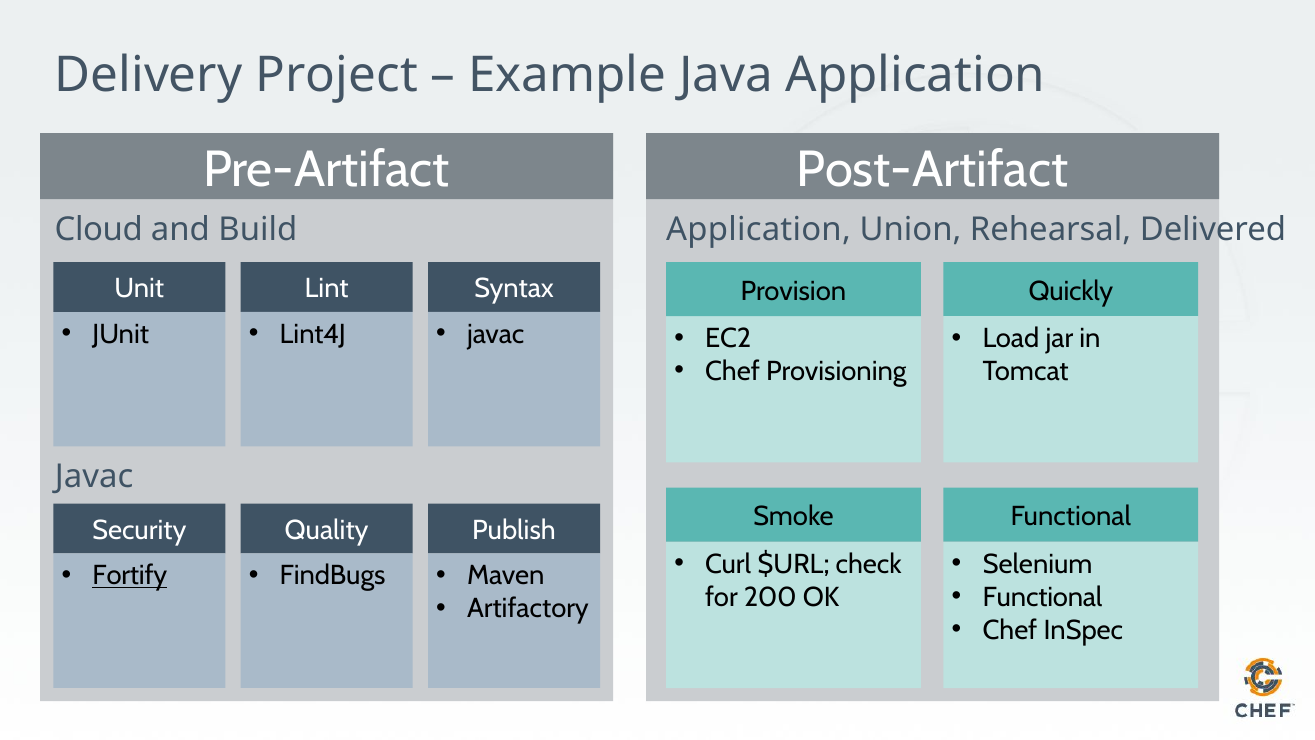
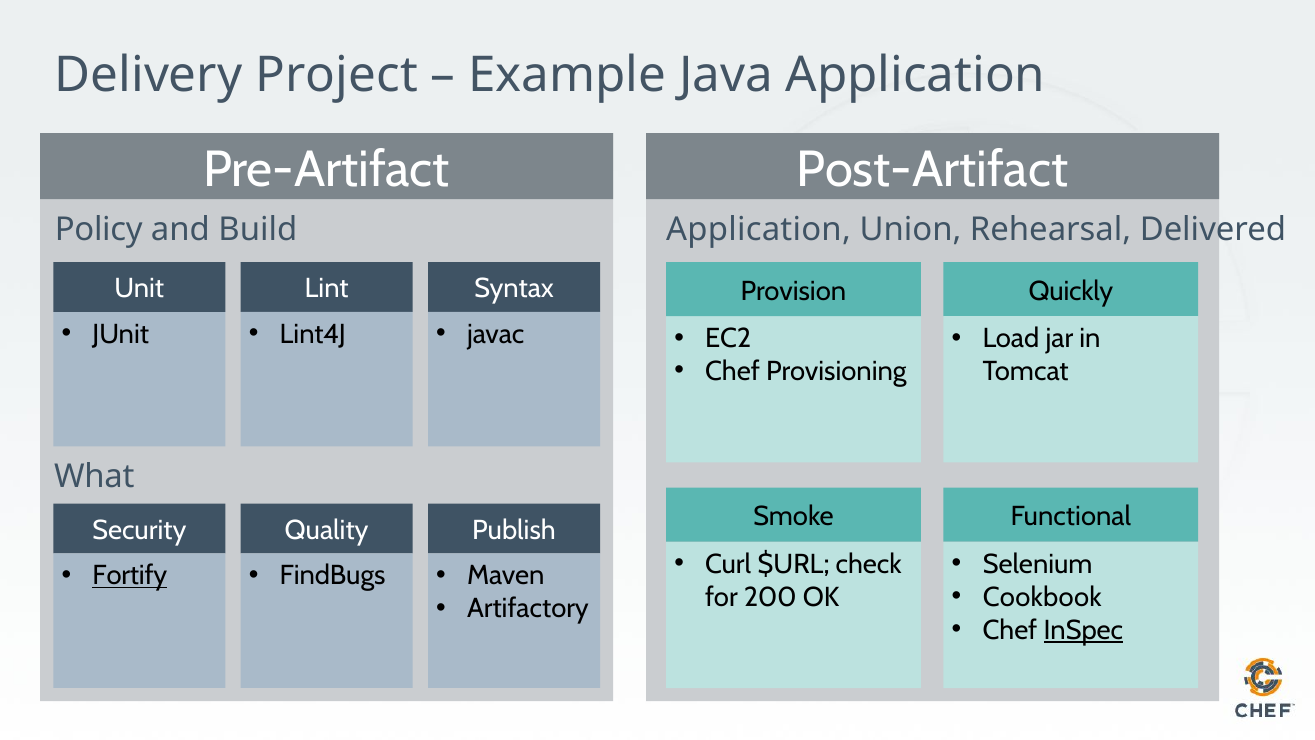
Cloud: Cloud -> Policy
Javac at (94, 476): Javac -> What
Functional at (1042, 597): Functional -> Cookbook
InSpec underline: none -> present
